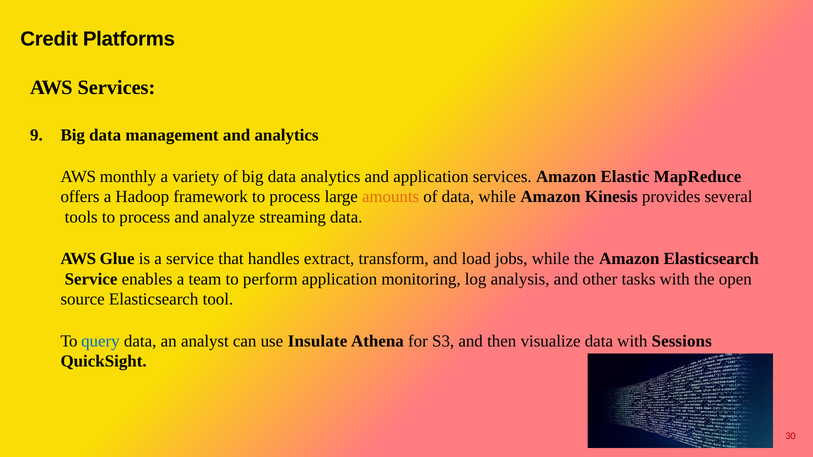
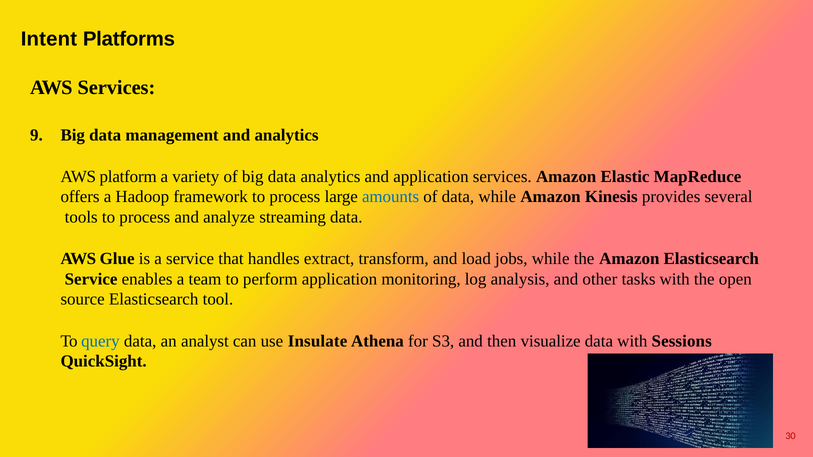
Credit: Credit -> Intent
monthly: monthly -> platform
amounts colour: orange -> blue
